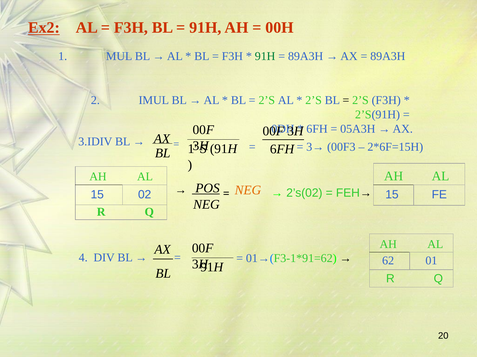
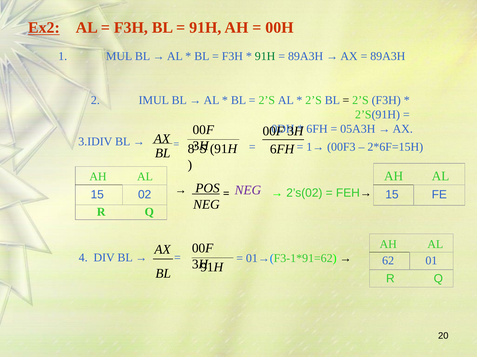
1 at (192, 149): 1 -> 8
3→: 3→ -> 1→
NEG at (248, 190) colour: orange -> purple
